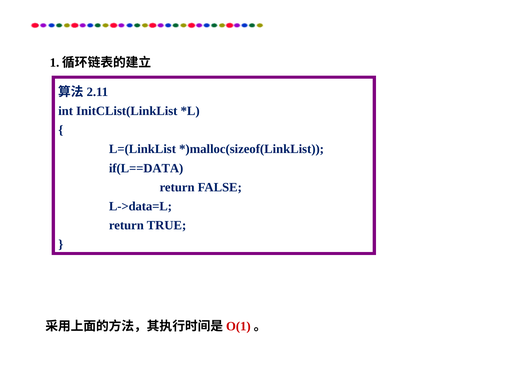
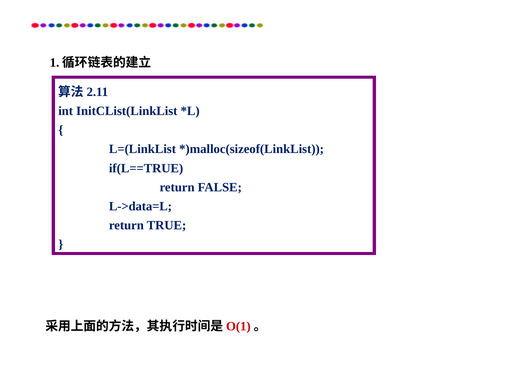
if(L==DATA: if(L==DATA -> if(L==TRUE
